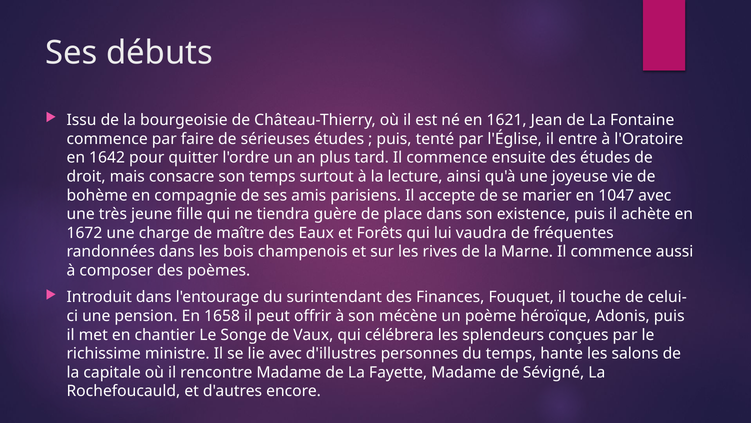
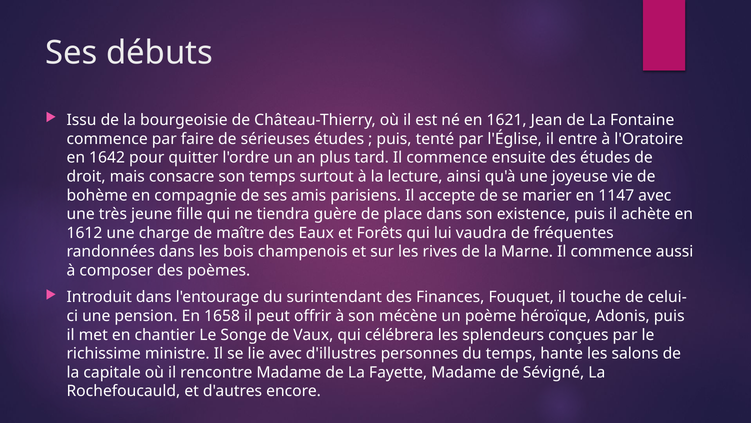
1047: 1047 -> 1147
1672: 1672 -> 1612
